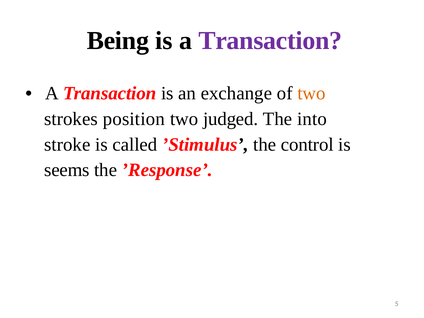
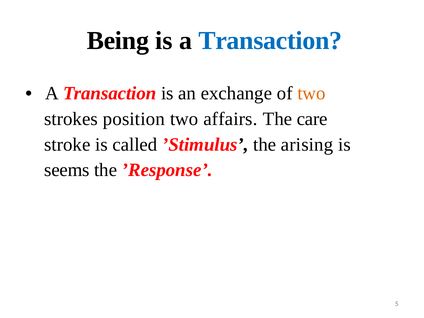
Transaction at (270, 41) colour: purple -> blue
judged: judged -> affairs
into: into -> care
control: control -> arising
